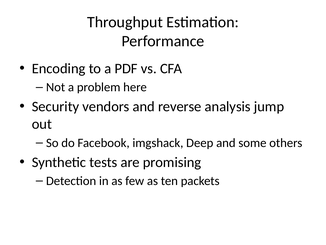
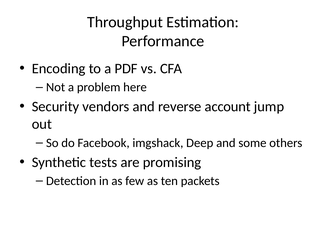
analysis: analysis -> account
